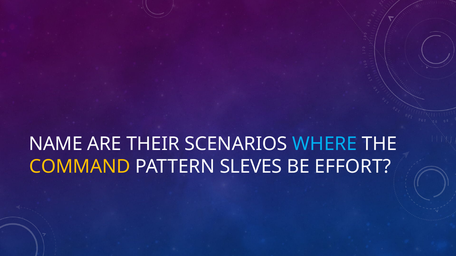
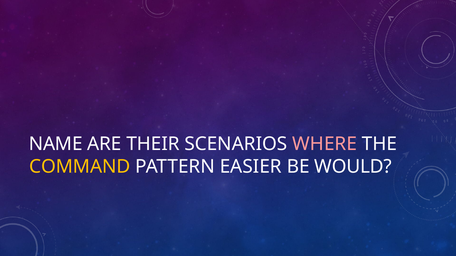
WHERE colour: light blue -> pink
SLEVES: SLEVES -> EASIER
EFFORT: EFFORT -> WOULD
